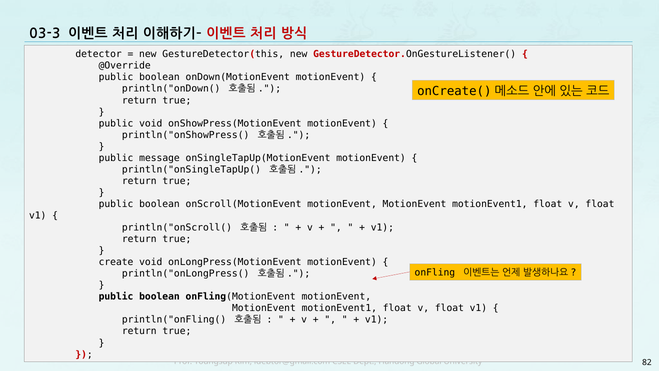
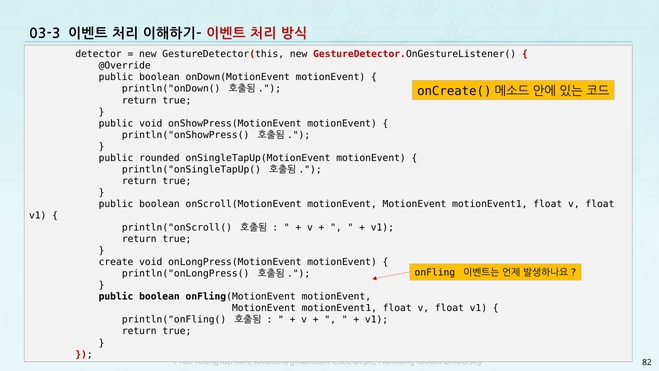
message: message -> rounded
